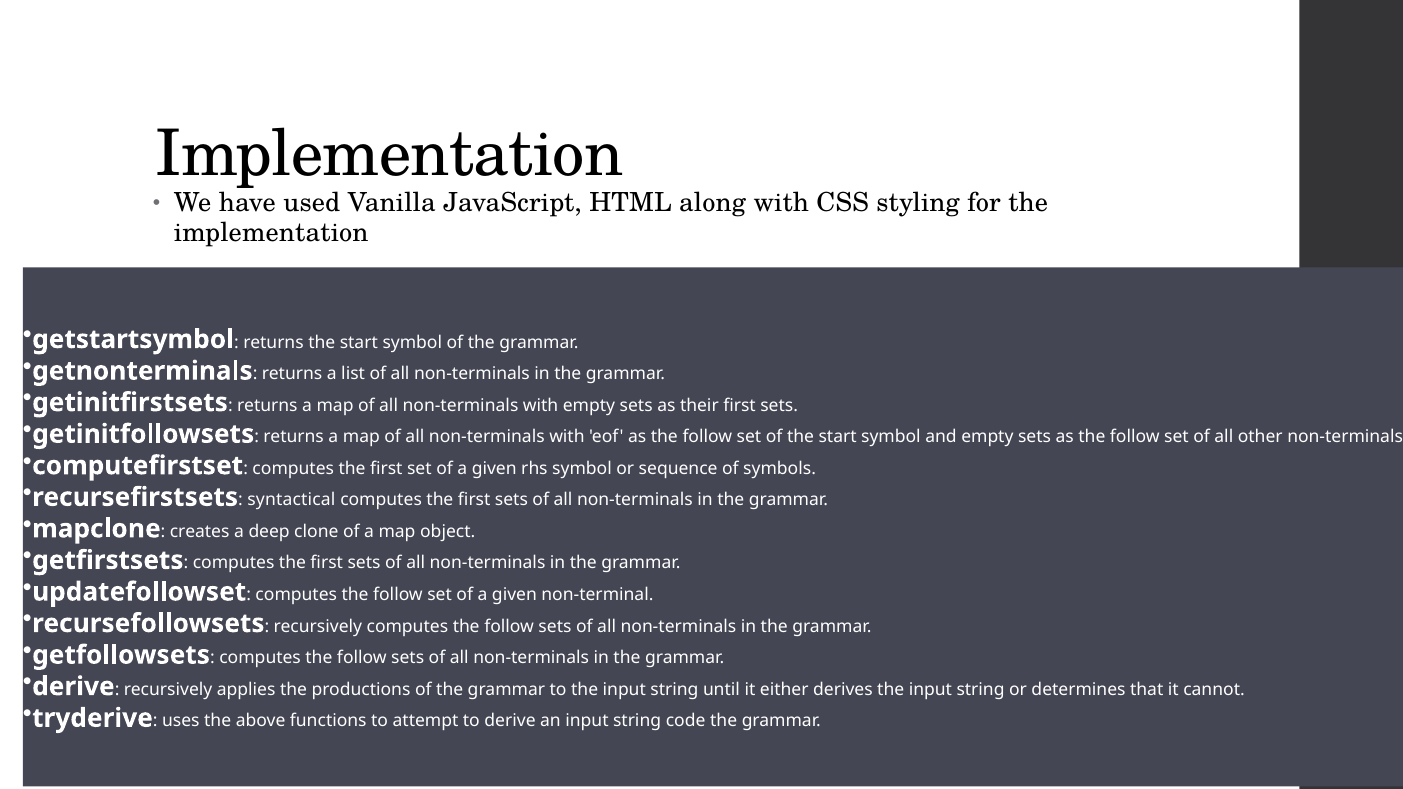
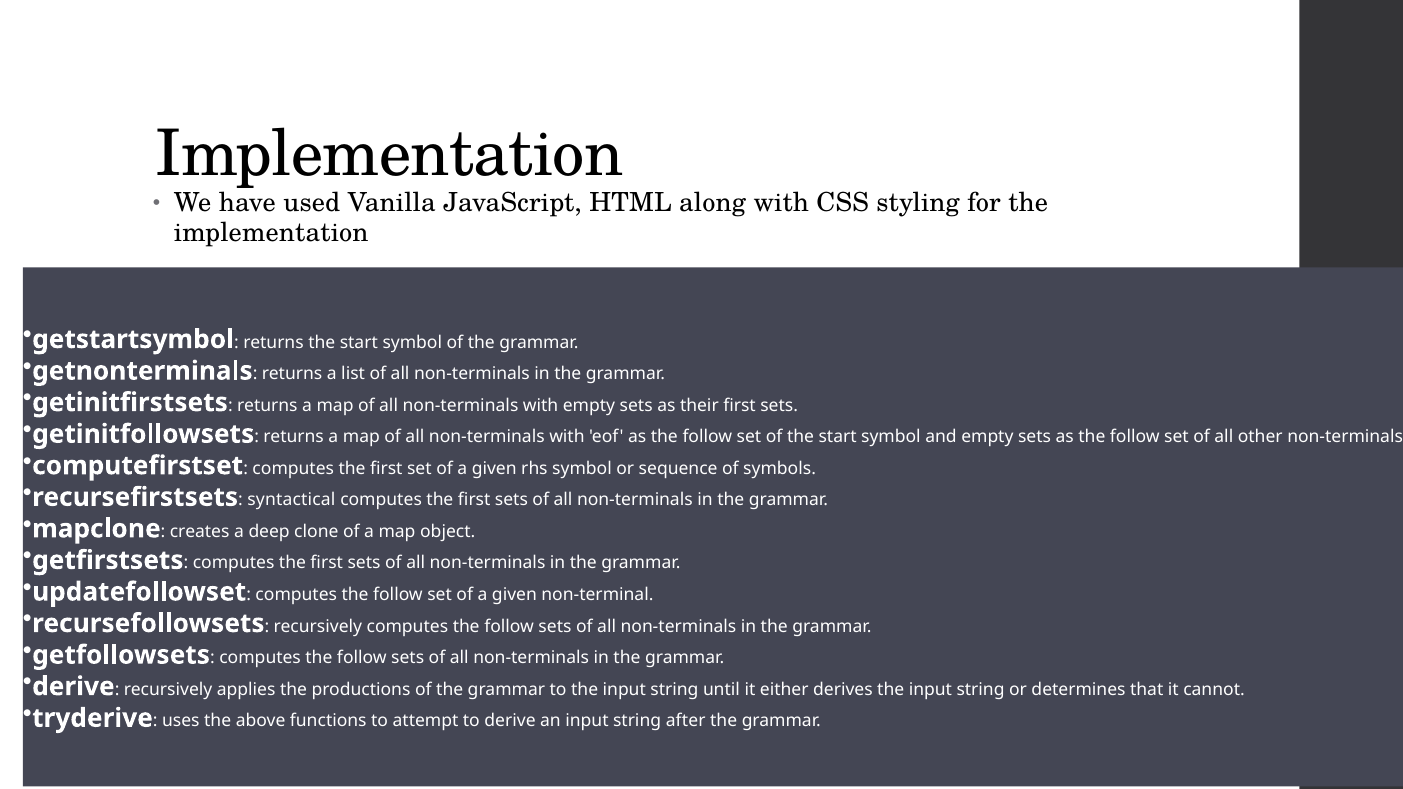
code: code -> after
